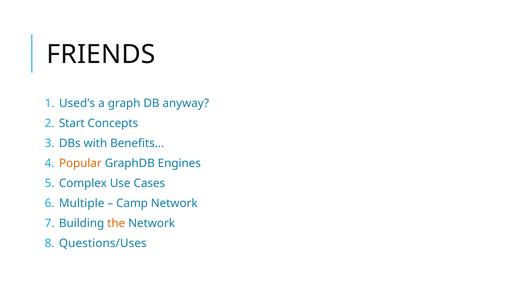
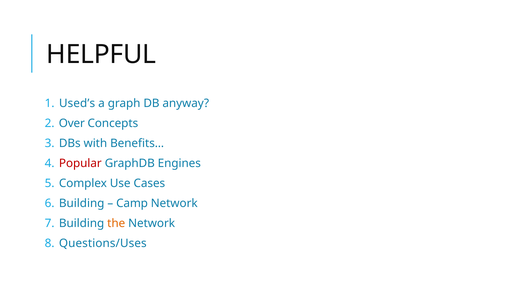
FRIENDS: FRIENDS -> HELPFUL
Start: Start -> Over
Popular colour: orange -> red
Multiple at (82, 204): Multiple -> Building
